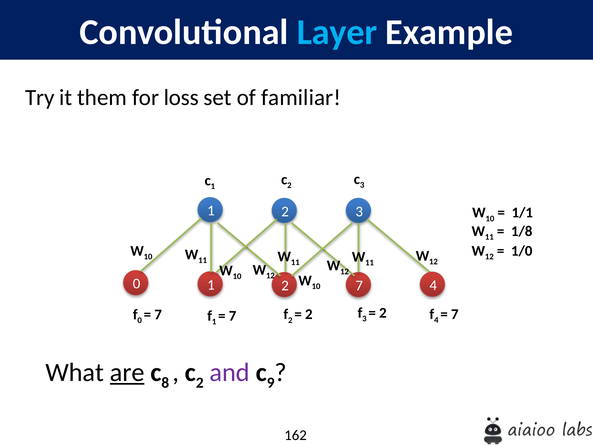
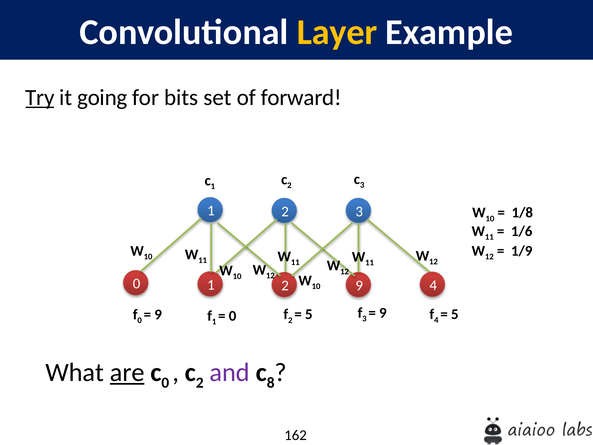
Layer colour: light blue -> yellow
Try underline: none -> present
them: them -> going
loss: loss -> bits
familiar: familiar -> forward
1/1: 1/1 -> 1/8
1/8: 1/8 -> 1/6
1/0: 1/0 -> 1/9
2 7: 7 -> 9
7 at (455, 314): 7 -> 5
7 at (158, 315): 7 -> 9
7 at (233, 316): 7 -> 0
2 at (309, 314): 2 -> 5
2 at (383, 313): 2 -> 9
8 at (165, 382): 8 -> 0
9: 9 -> 8
